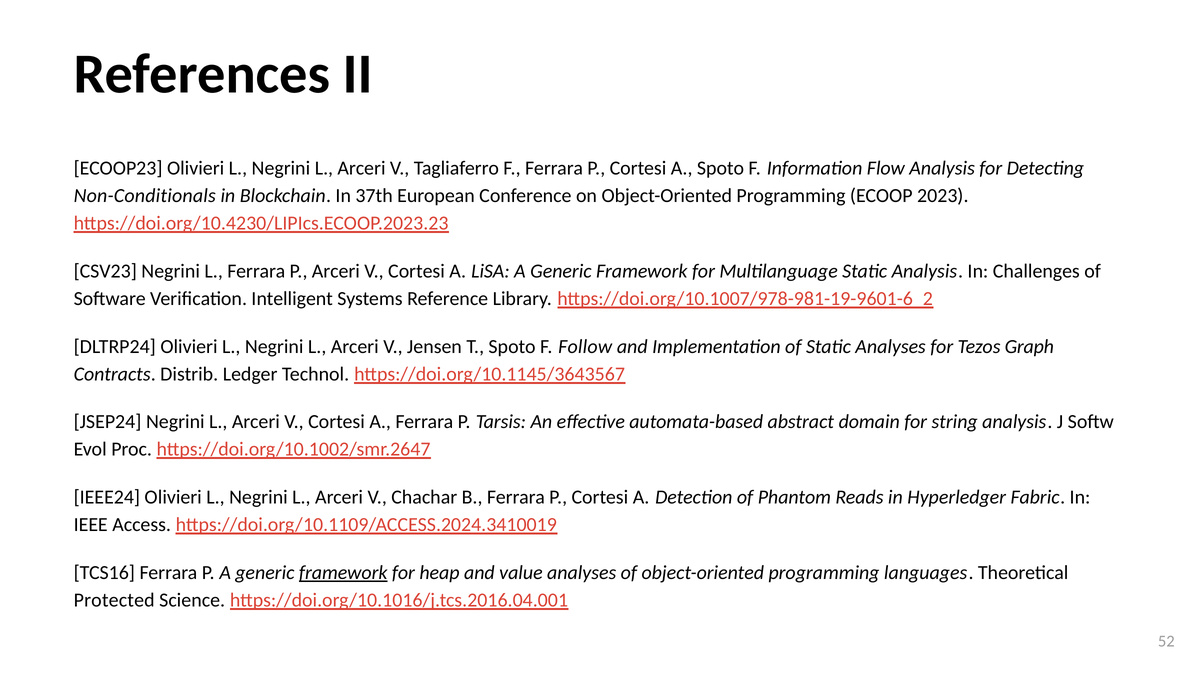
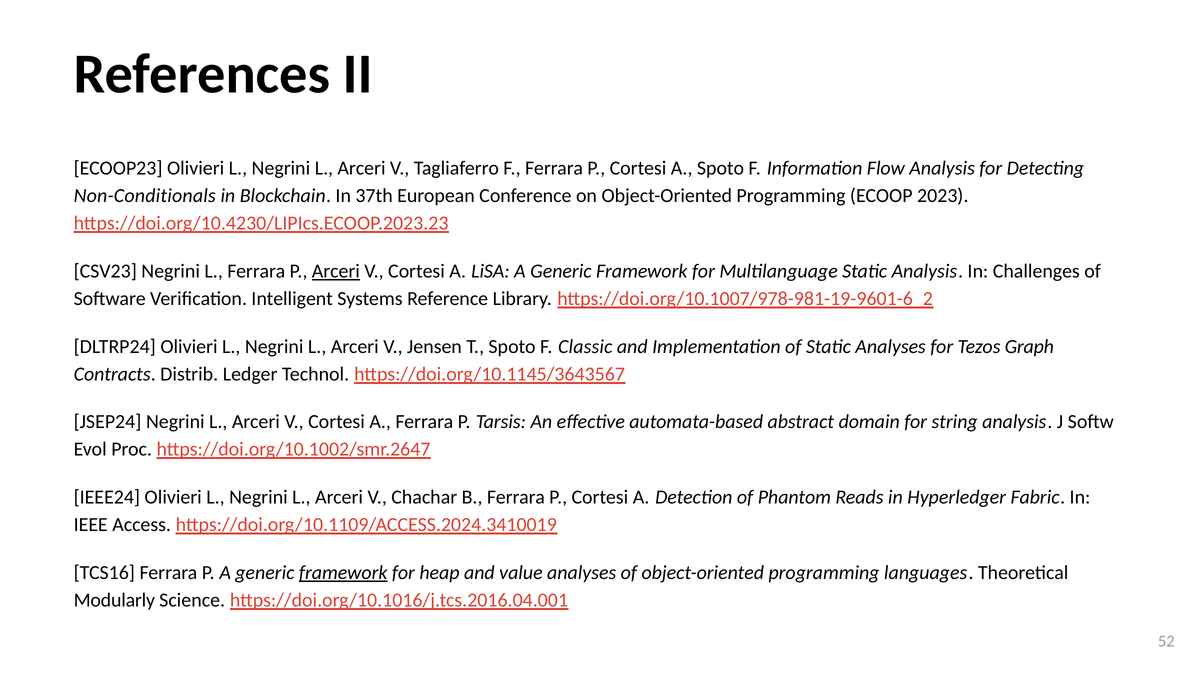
Arceri at (336, 271) underline: none -> present
Follow: Follow -> Classic
Protected: Protected -> Modularly
